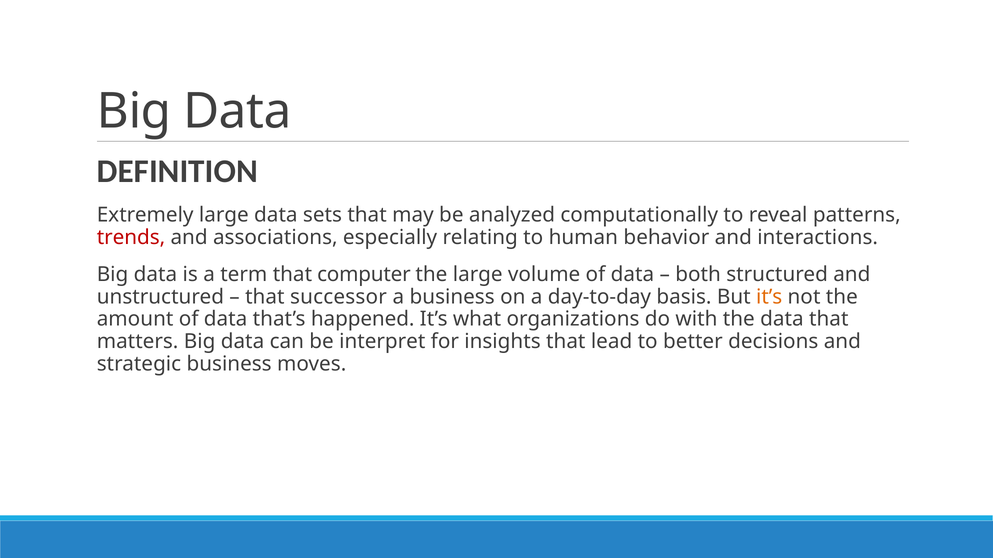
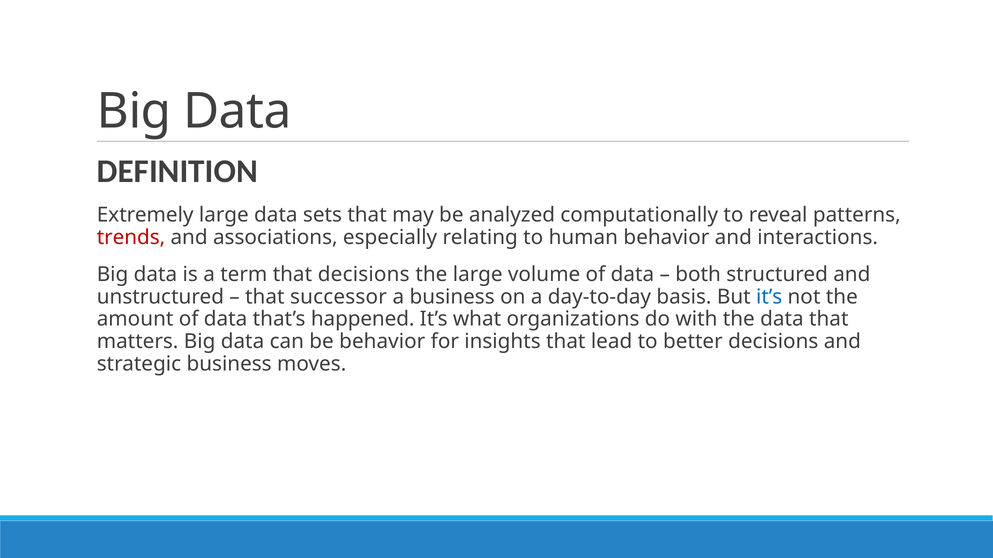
that computer: computer -> decisions
it’s at (769, 297) colour: orange -> blue
be interpret: interpret -> behavior
